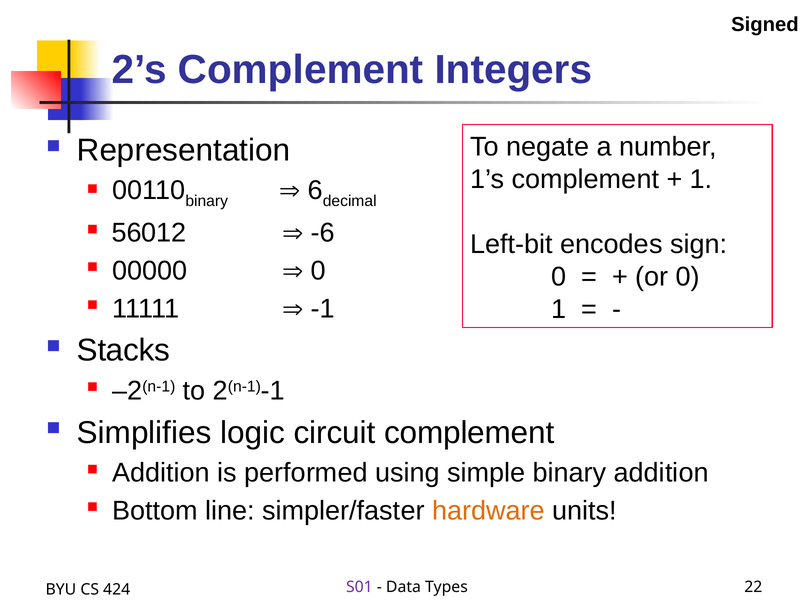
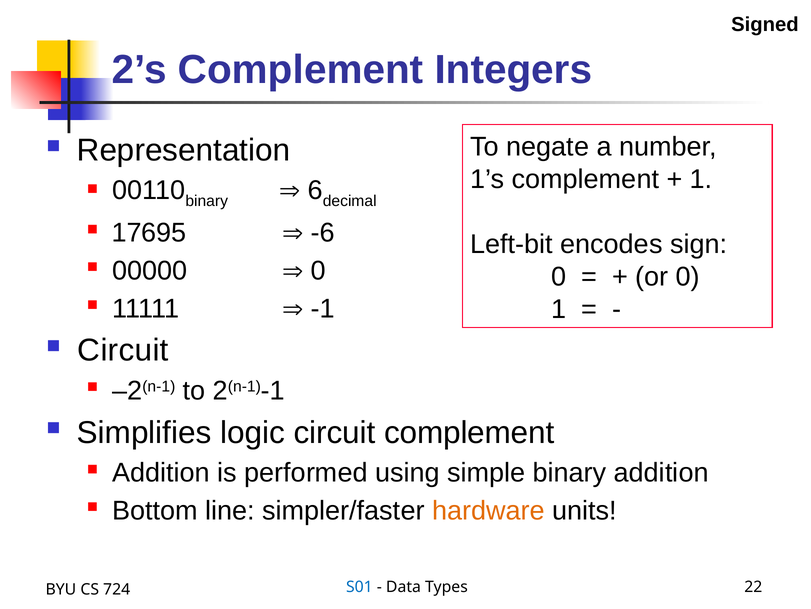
56012: 56012 -> 17695
Stacks at (123, 350): Stacks -> Circuit
S01 colour: purple -> blue
424: 424 -> 724
